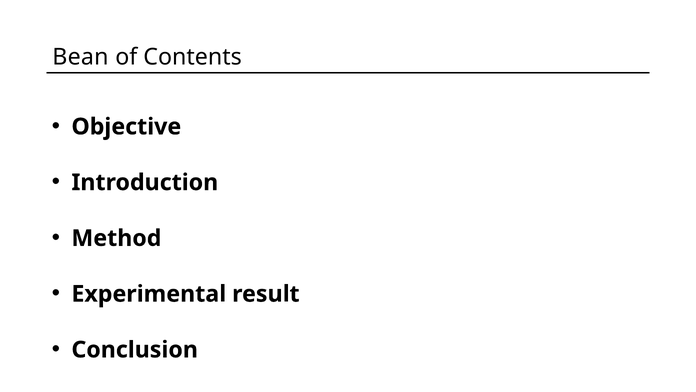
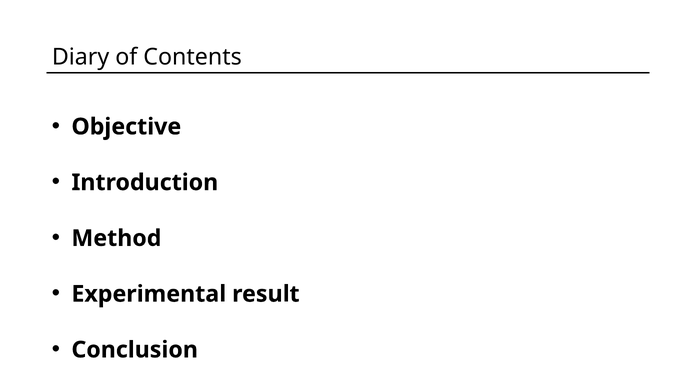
Bean: Bean -> Diary
